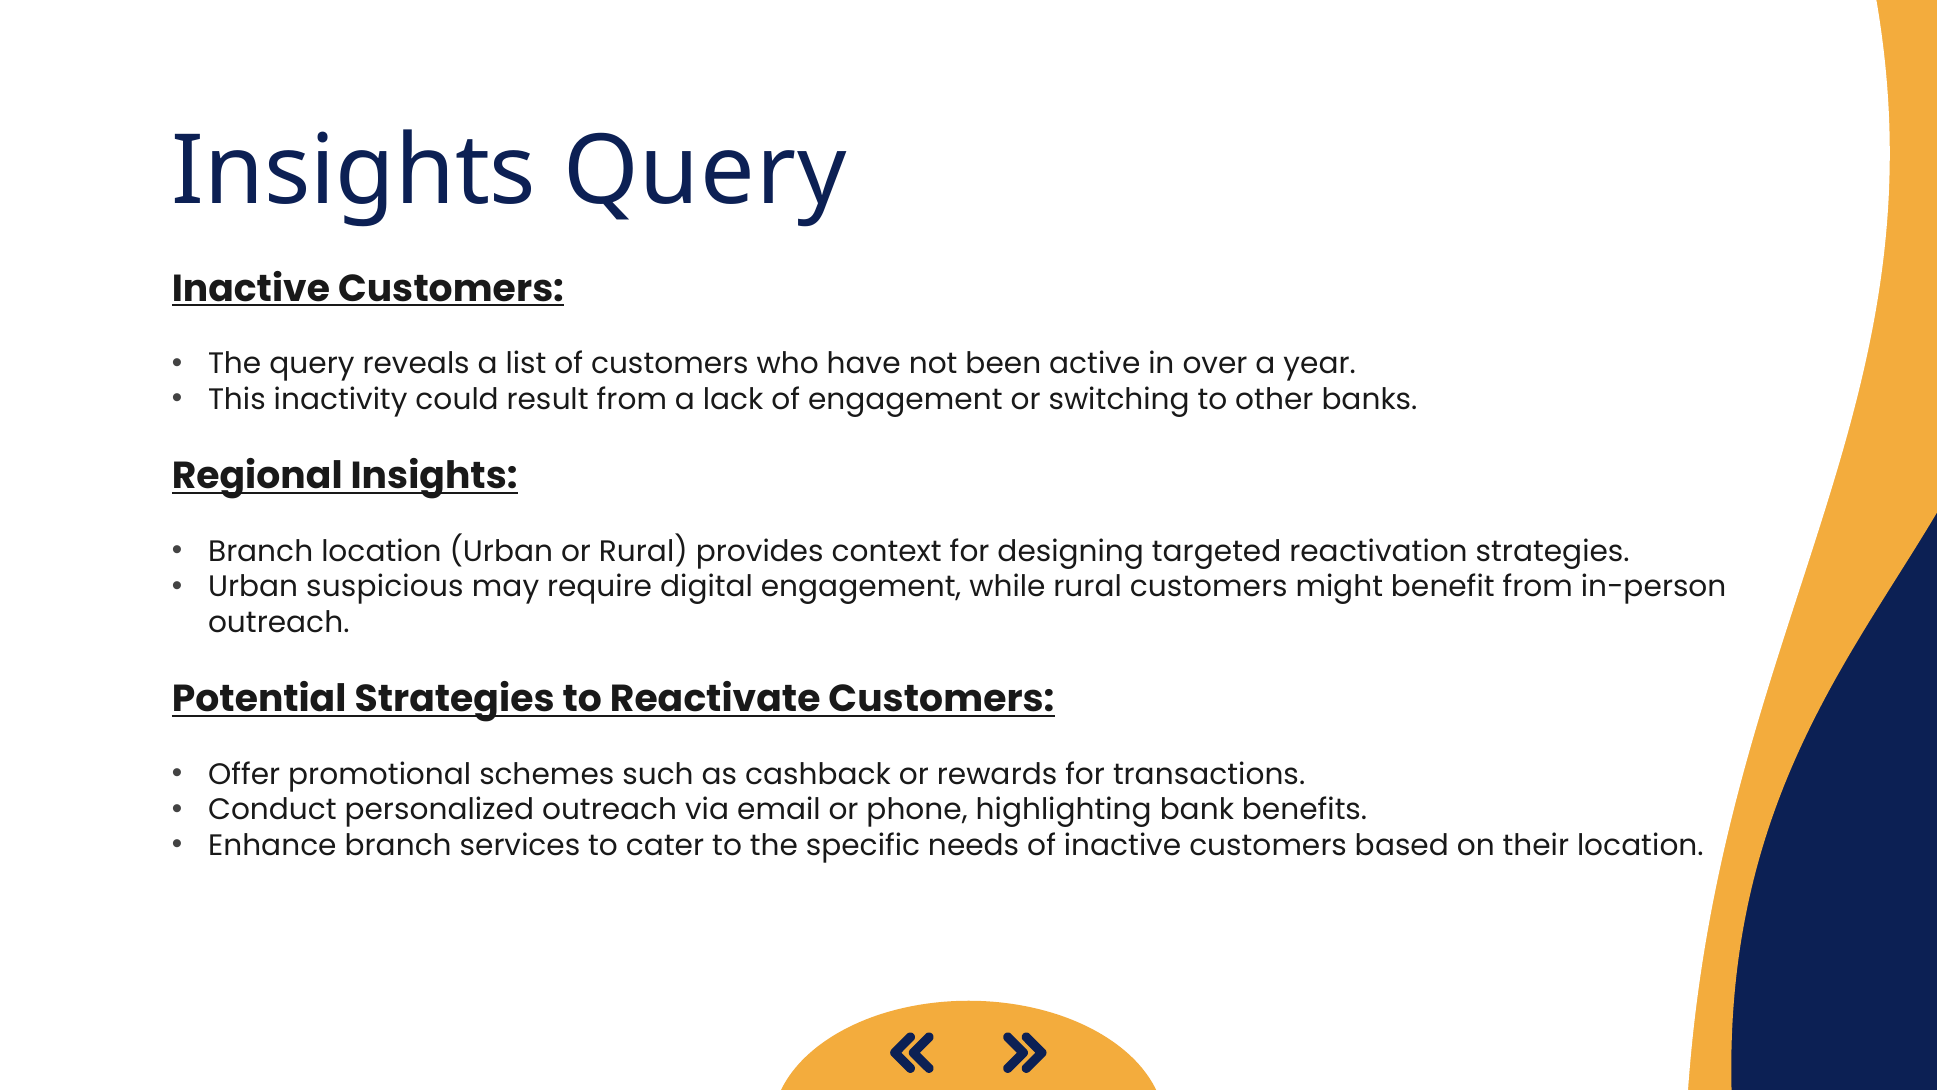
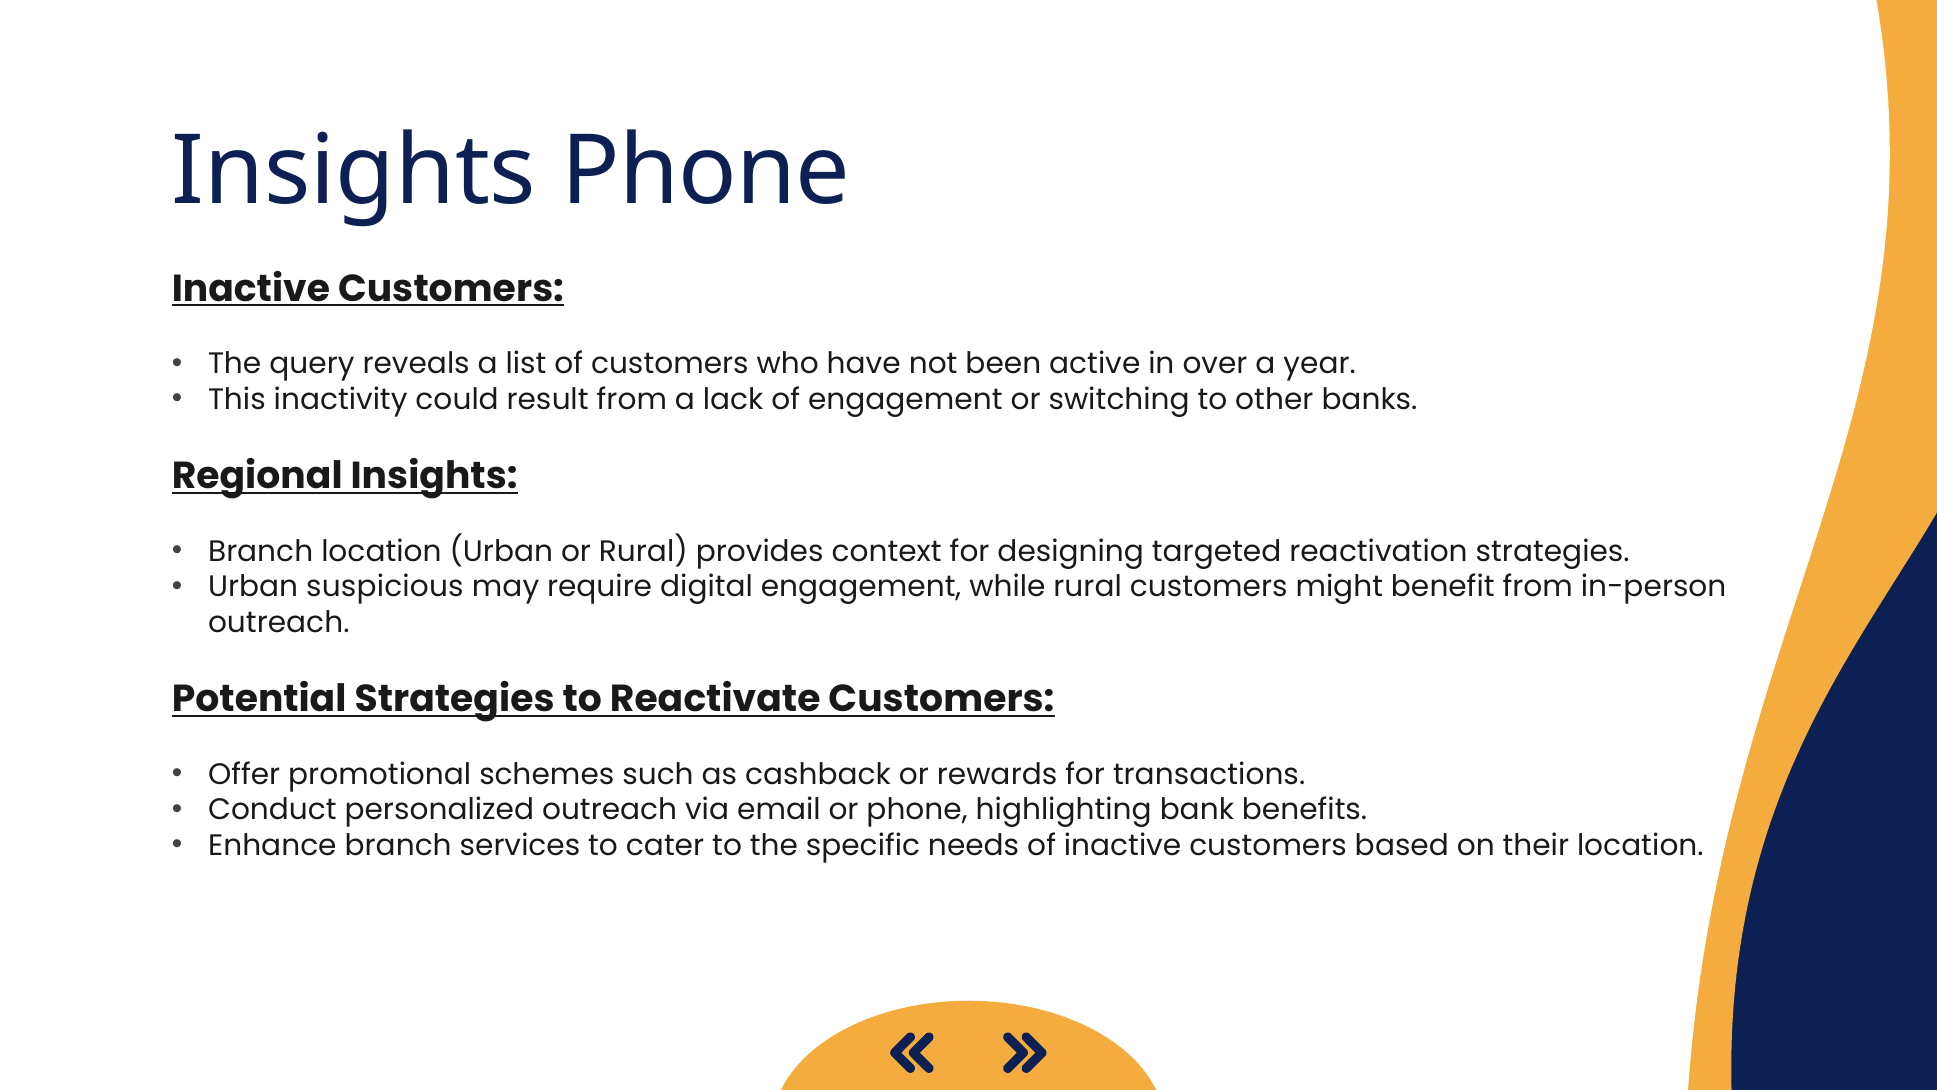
Insights Query: Query -> Phone
